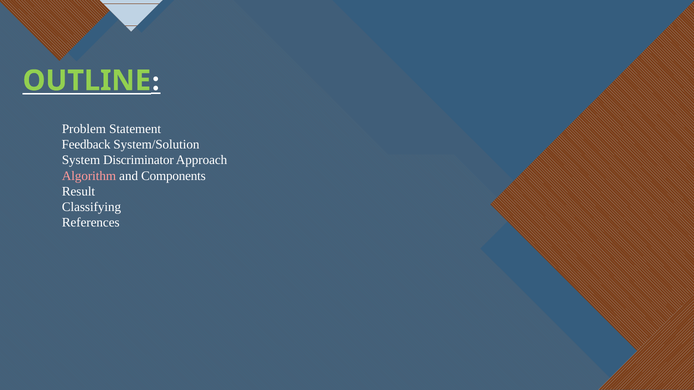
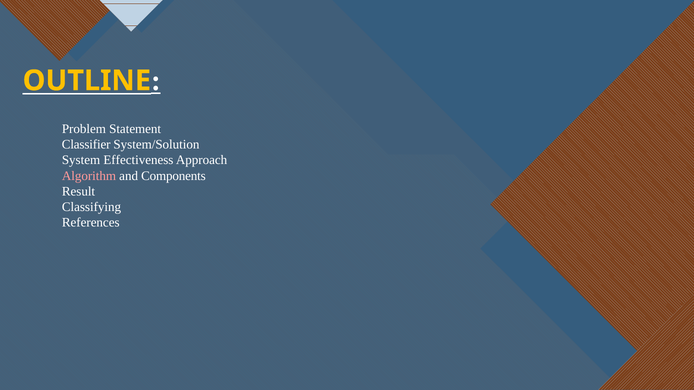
OUTLINE colour: light green -> yellow
Feedback: Feedback -> Classifier
Discriminator: Discriminator -> Effectiveness
